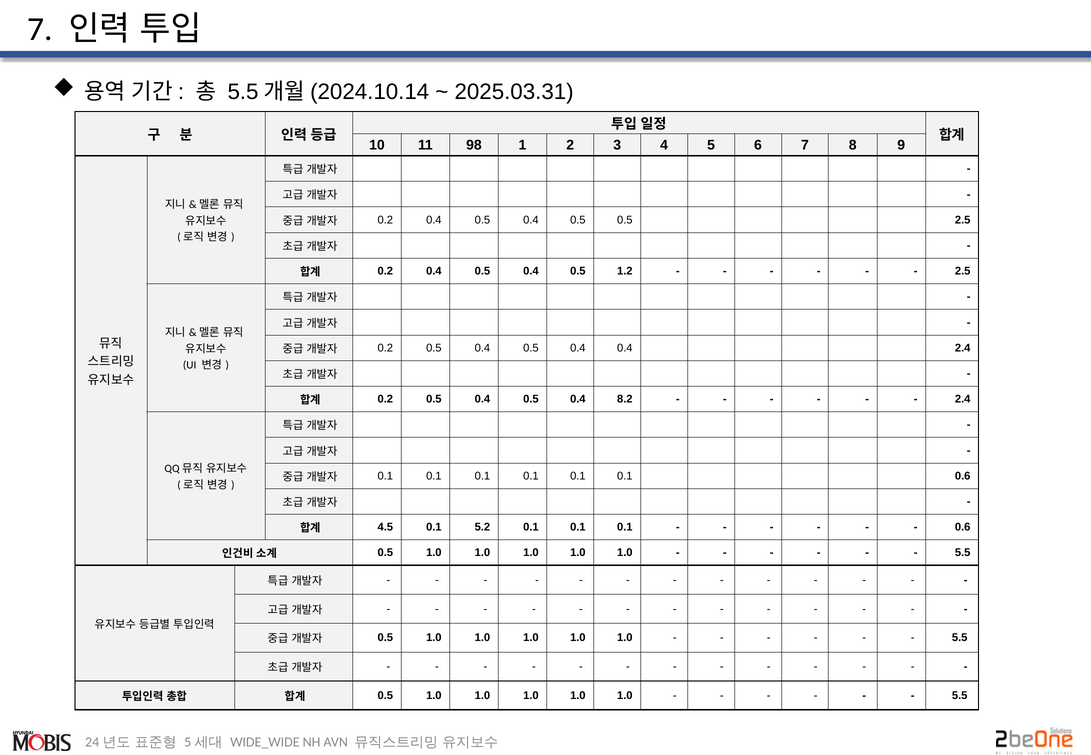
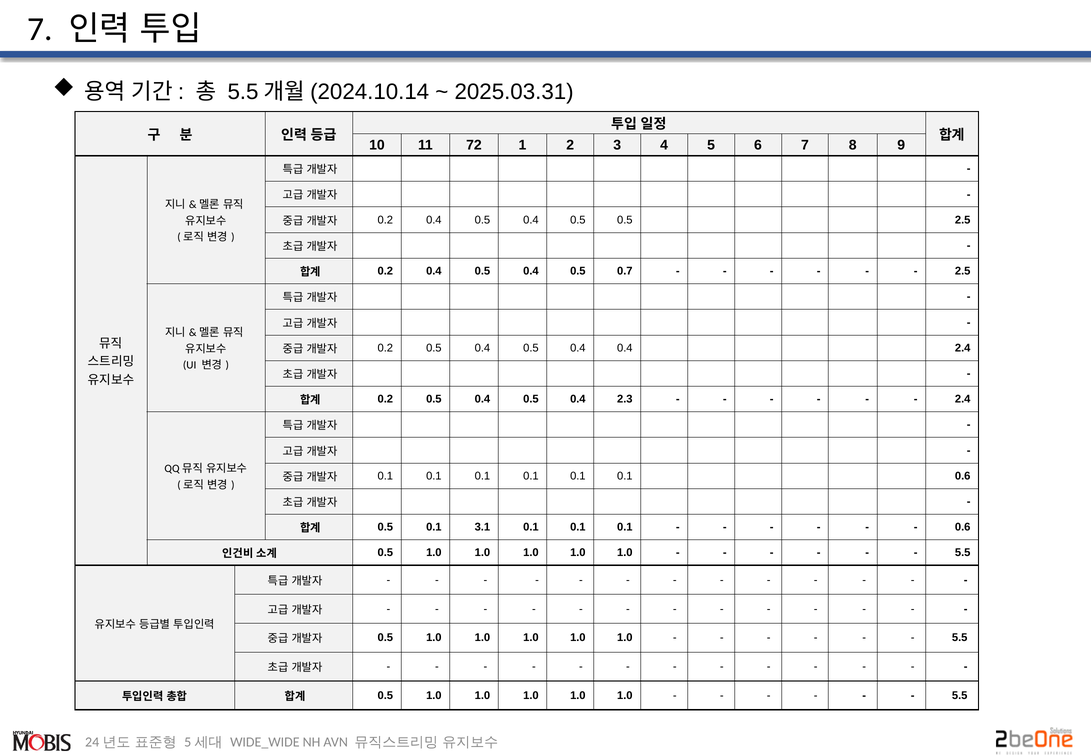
98: 98 -> 72
1.2: 1.2 -> 0.7
8.2: 8.2 -> 2.3
4.5 at (385, 527): 4.5 -> 0.5
5.2: 5.2 -> 3.1
